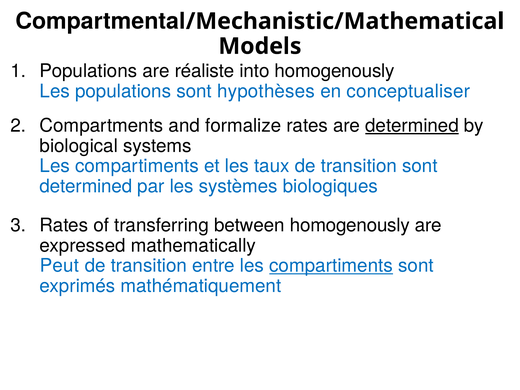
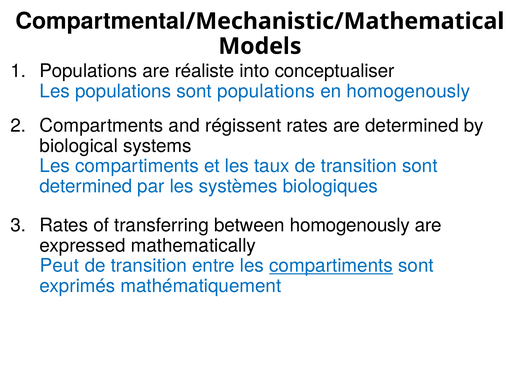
into homogenously: homogenously -> conceptualiser
sont hypothèses: hypothèses -> populations
en conceptualiser: conceptualiser -> homogenously
formalize: formalize -> régissent
determined at (412, 126) underline: present -> none
